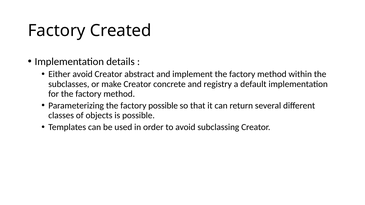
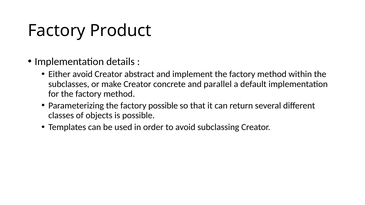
Created: Created -> Product
registry: registry -> parallel
